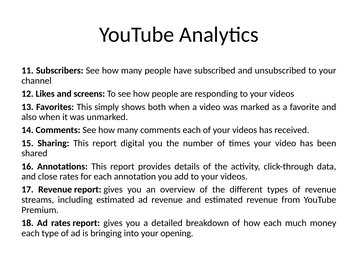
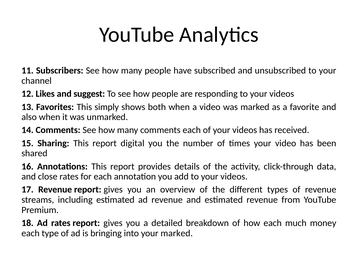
screens: screens -> suggest
your opening: opening -> marked
